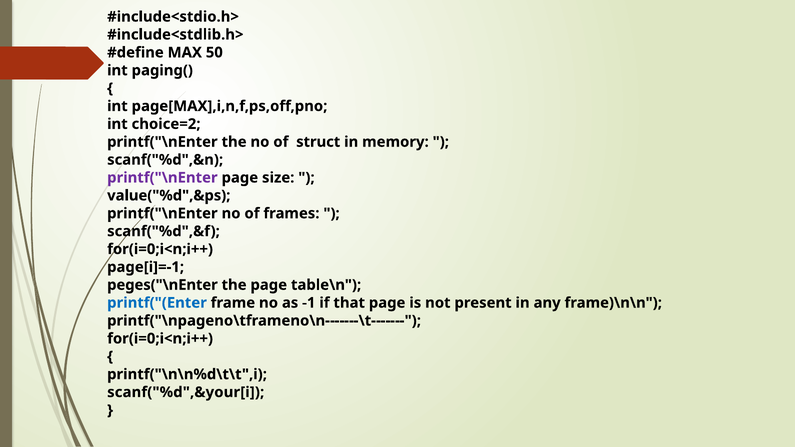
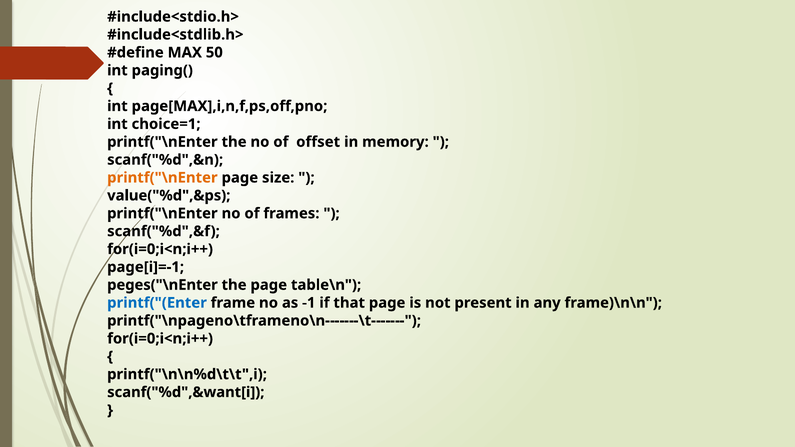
choice=2: choice=2 -> choice=1
struct: struct -> offset
printf("\nEnter at (162, 178) colour: purple -> orange
scanf("%d",&your[i: scanf("%d",&your[i -> scanf("%d",&want[i
